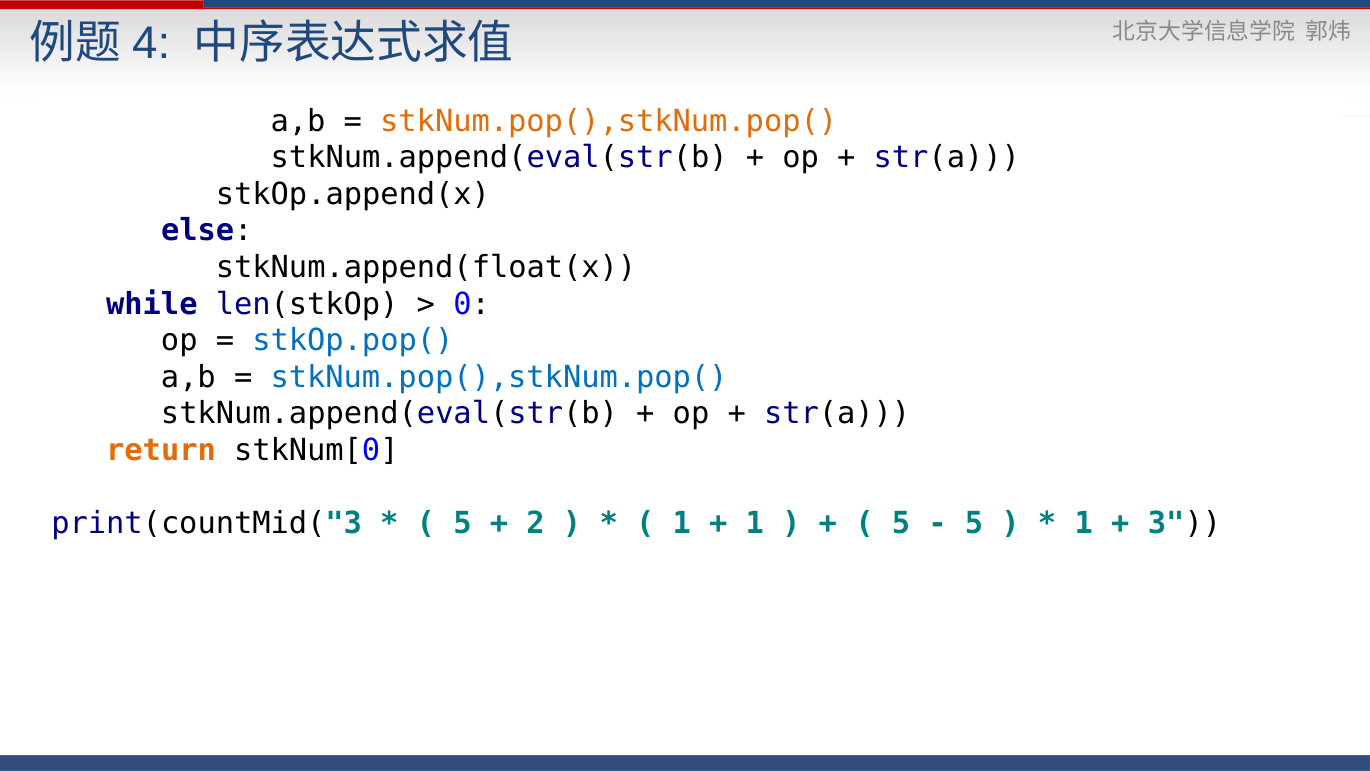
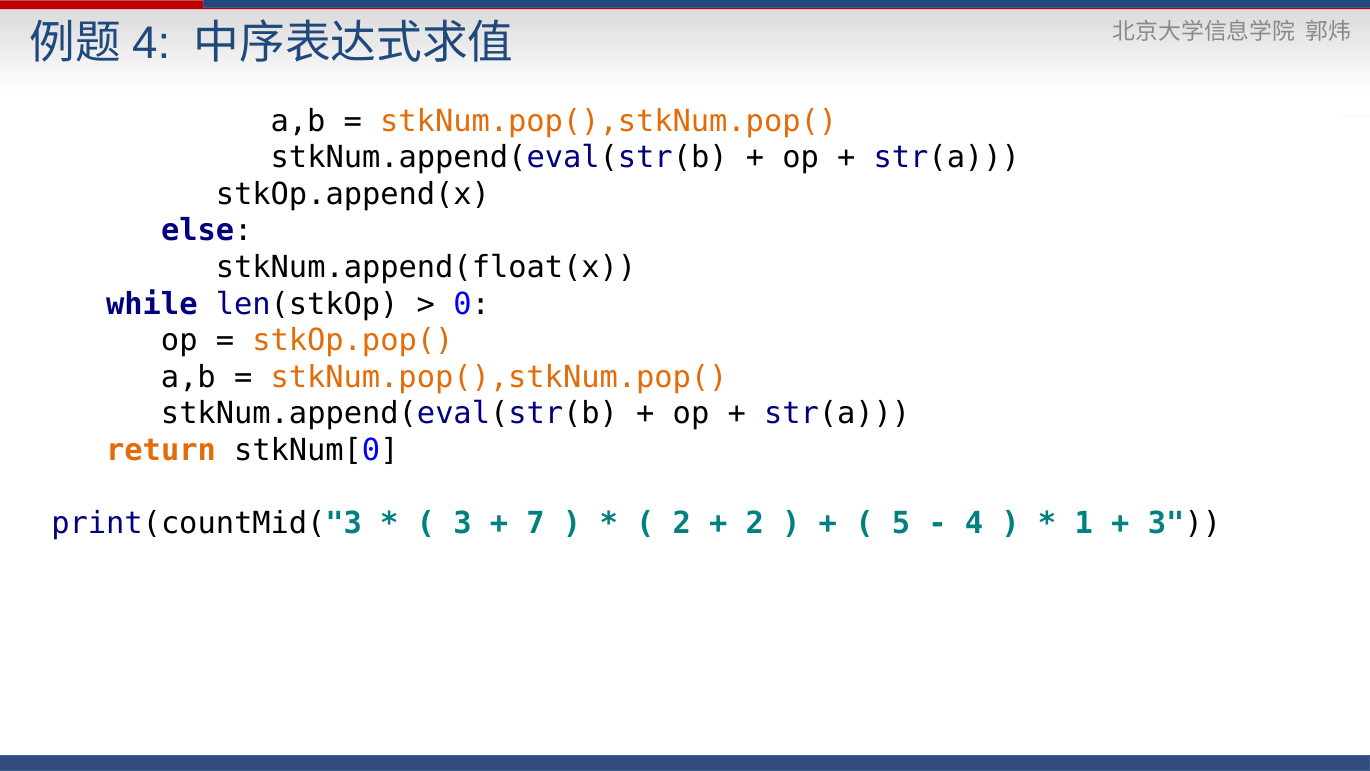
stkOp.pop( colour: blue -> orange
stkNum.pop(),stkNum.pop( at (499, 377) colour: blue -> orange
5 at (462, 523): 5 -> 3
2: 2 -> 7
1 at (682, 523): 1 -> 2
1 at (755, 523): 1 -> 2
5 at (974, 523): 5 -> 4
